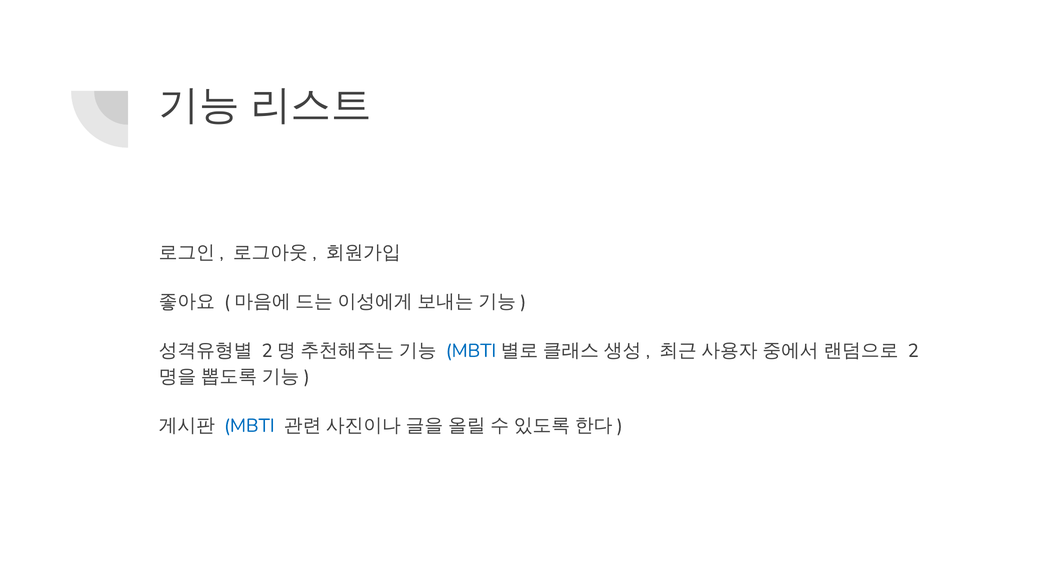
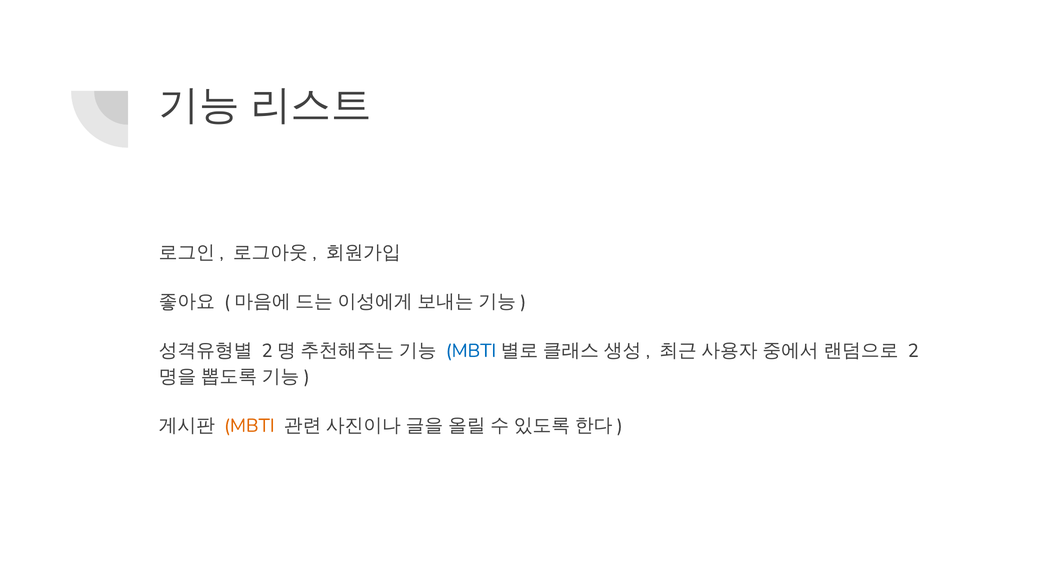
MBTI at (249, 426) colour: blue -> orange
